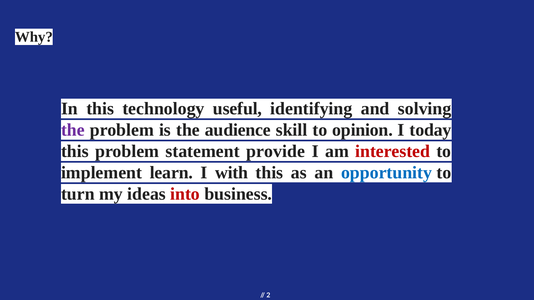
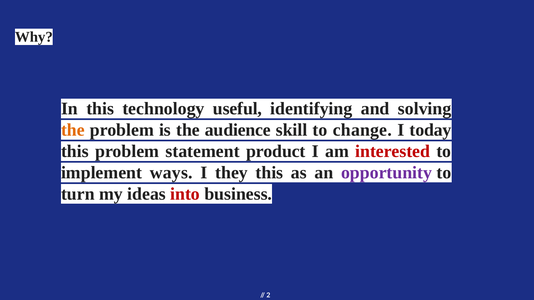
the at (73, 130) colour: purple -> orange
opinion: opinion -> change
provide: provide -> product
learn: learn -> ways
with: with -> they
opportunity colour: blue -> purple
